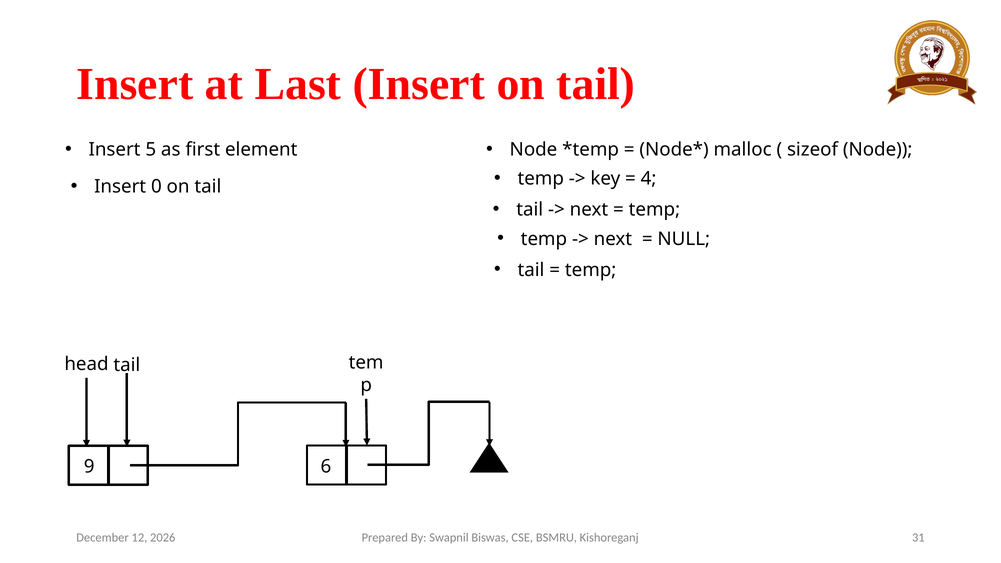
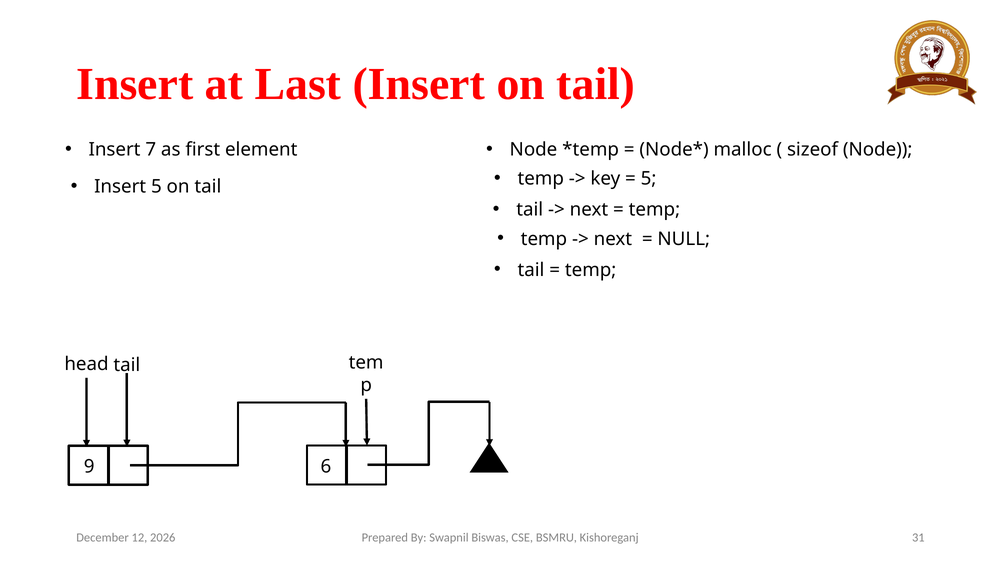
5: 5 -> 7
4 at (649, 179): 4 -> 5
Insert 0: 0 -> 5
